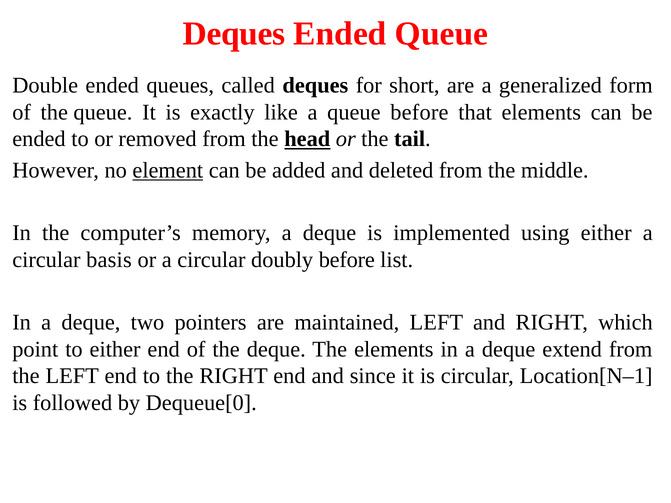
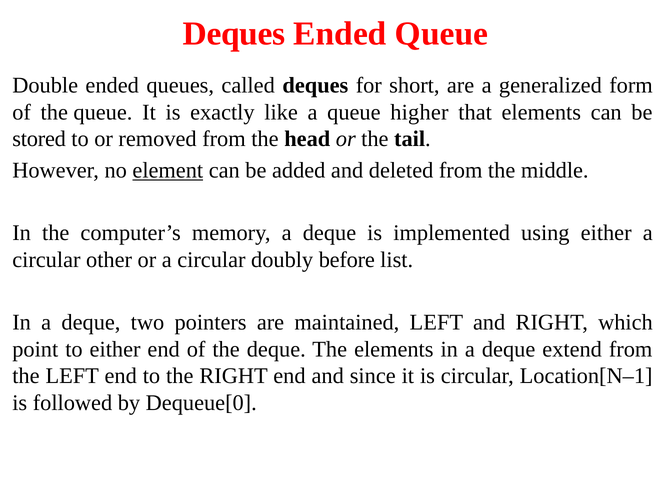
queue before: before -> higher
ended at (39, 139): ended -> stored
head underline: present -> none
basis: basis -> other
